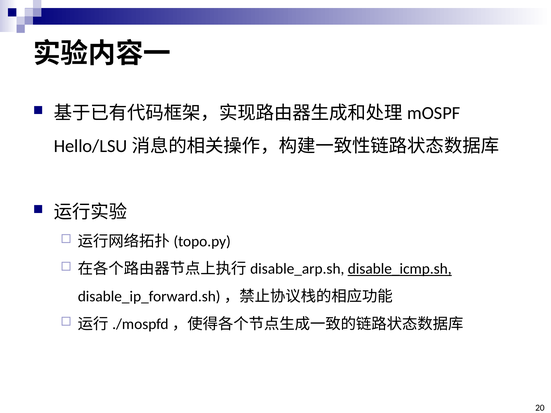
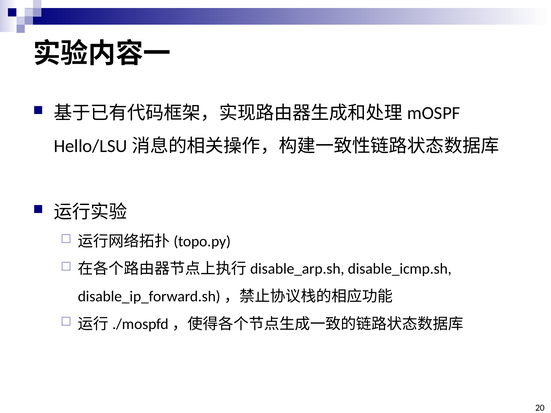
disable_icmp.sh underline: present -> none
